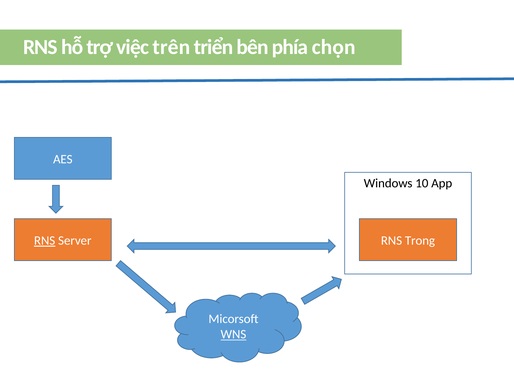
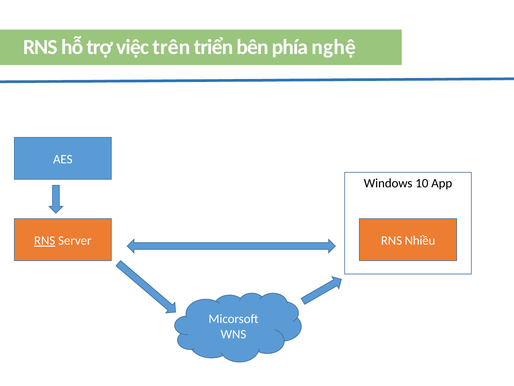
chọn: chọn -> nghệ
Trong: Trong -> Nhiều
WNS underline: present -> none
